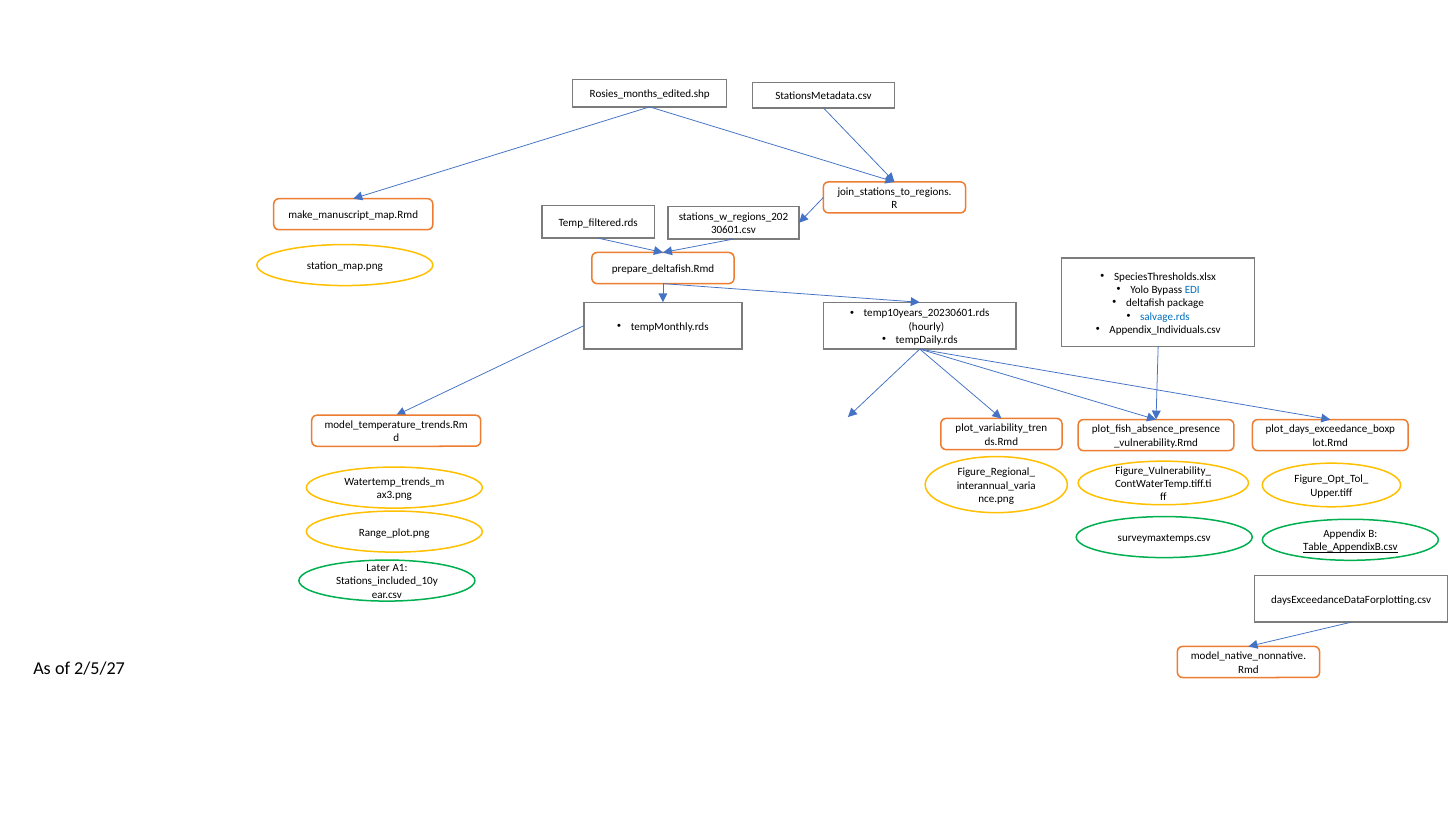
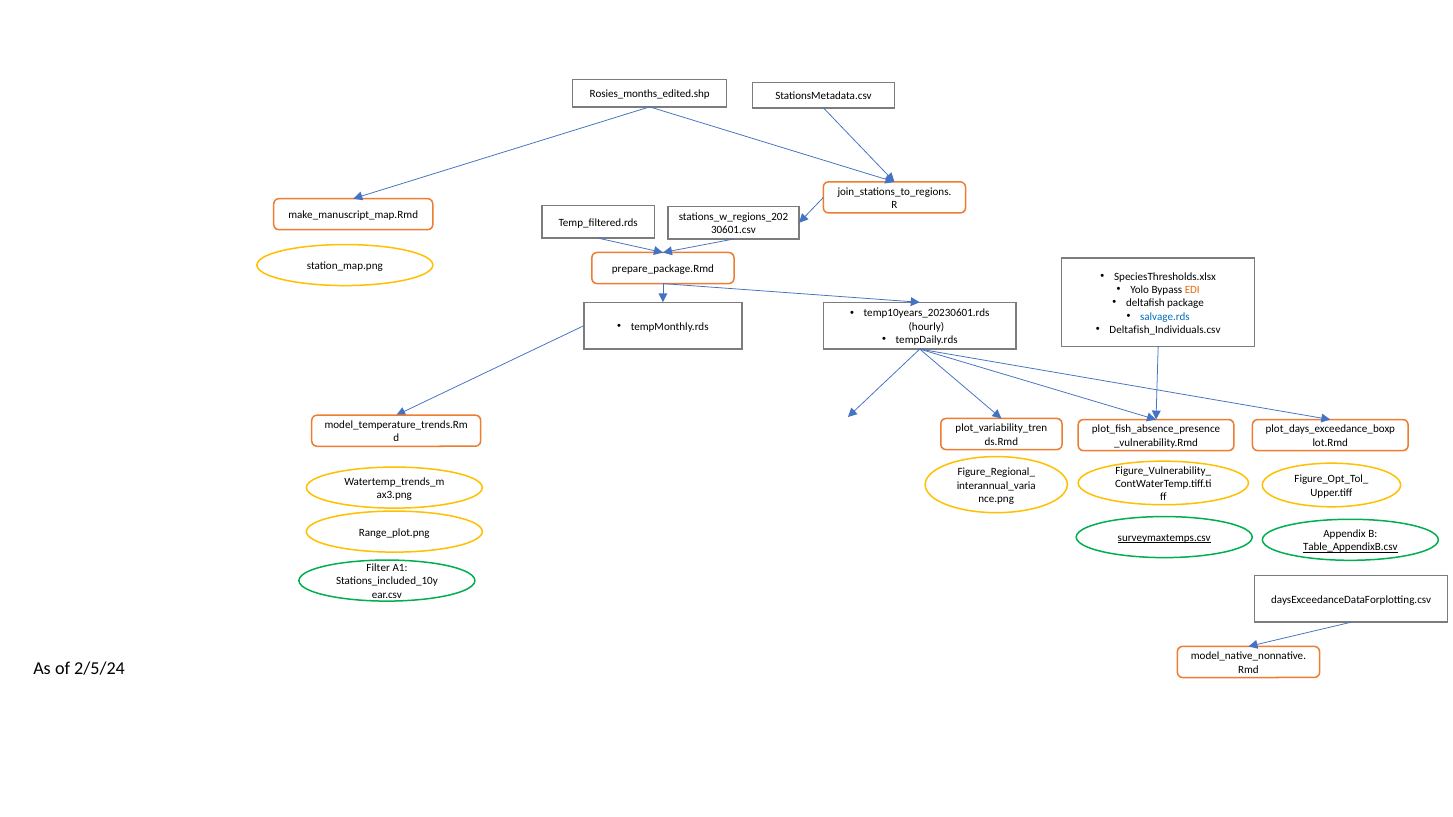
prepare_deltafish.Rmd: prepare_deltafish.Rmd -> prepare_package.Rmd
EDI colour: blue -> orange
Appendix_Individuals.csv: Appendix_Individuals.csv -> Deltafish_Individuals.csv
surveymaxtemps.csv underline: none -> present
Later: Later -> Filter
2/5/27: 2/5/27 -> 2/5/24
